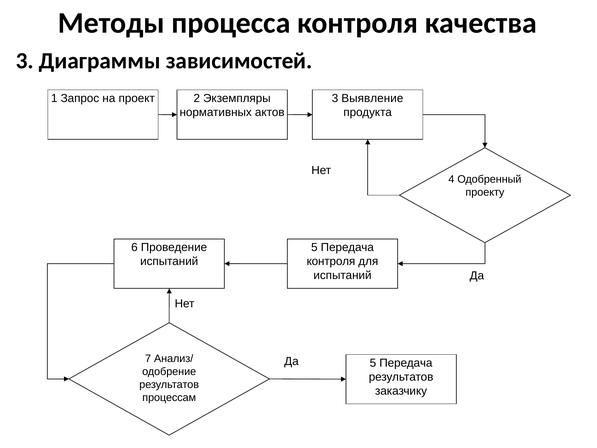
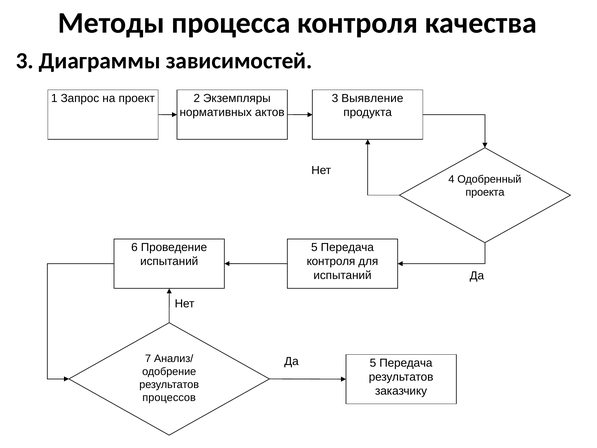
проекту: проекту -> проекта
процессам: процессам -> процессов
